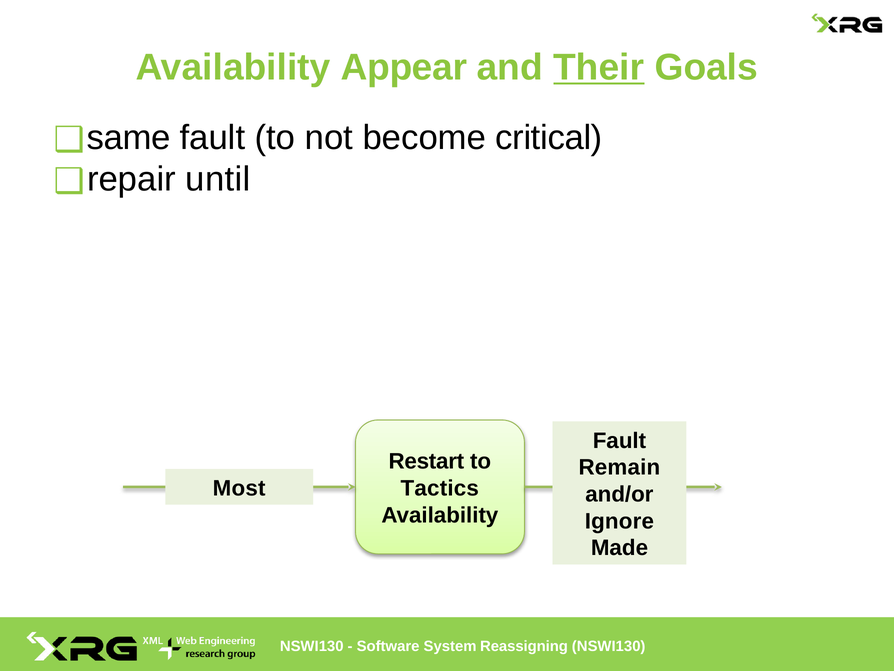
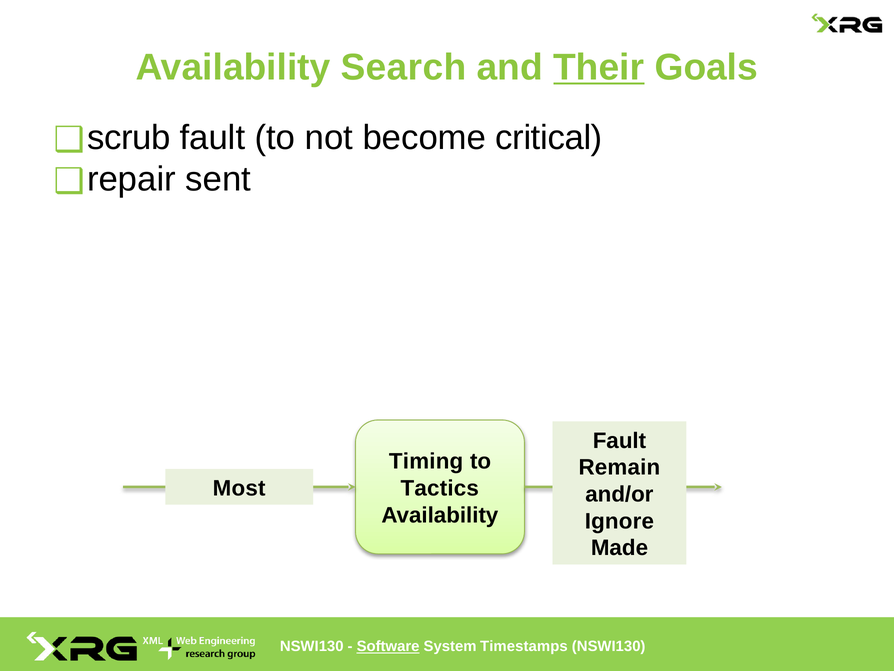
Appear: Appear -> Search
same: same -> scrub
until: until -> sent
Restart: Restart -> Timing
Software underline: none -> present
Reassigning: Reassigning -> Timestamps
